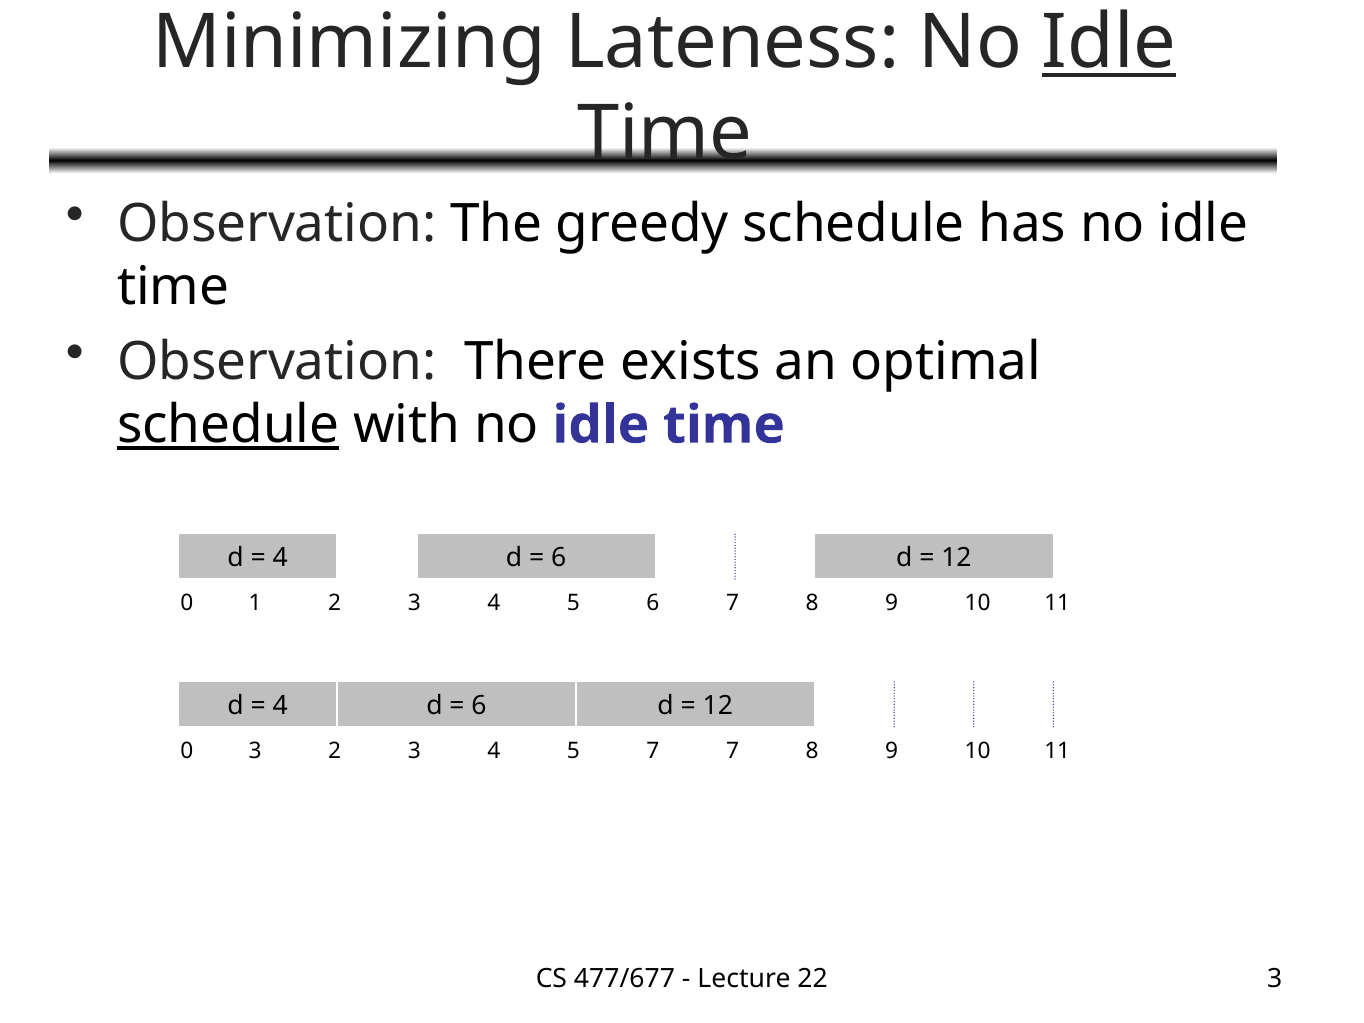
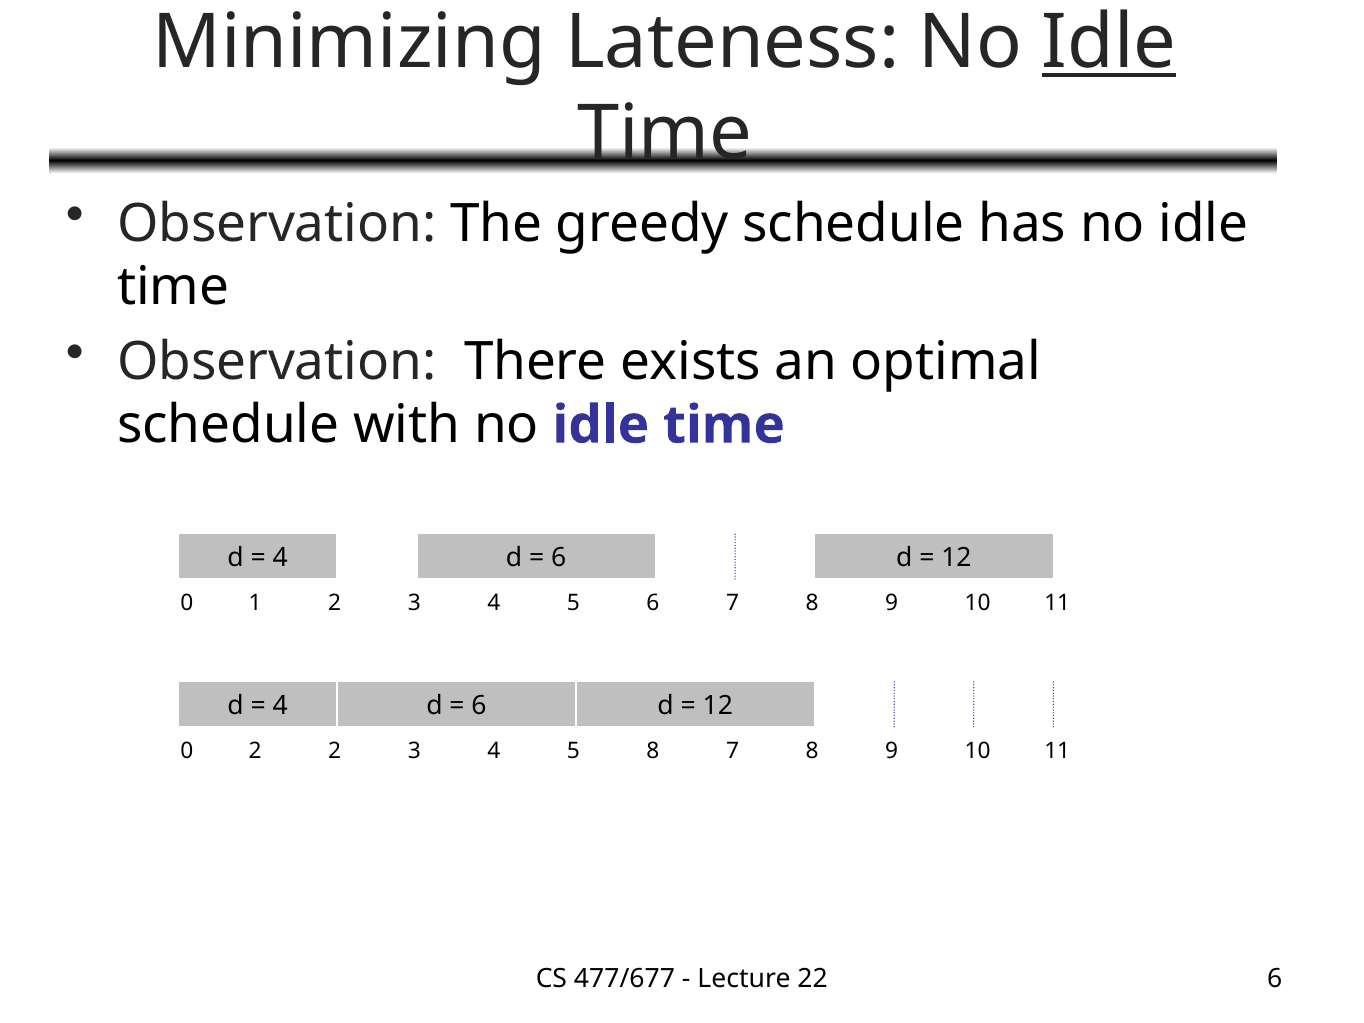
schedule at (228, 425) underline: present -> none
0 3: 3 -> 2
5 7: 7 -> 8
22 3: 3 -> 6
